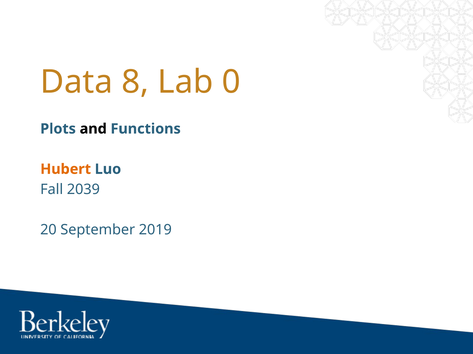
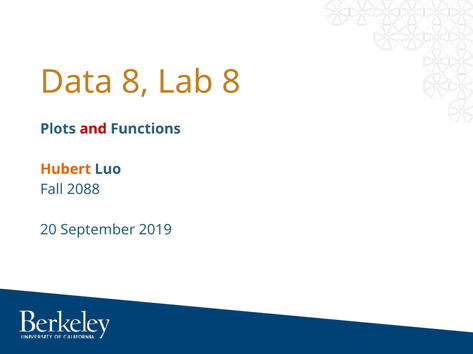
Lab 0: 0 -> 8
and colour: black -> red
2039: 2039 -> 2088
